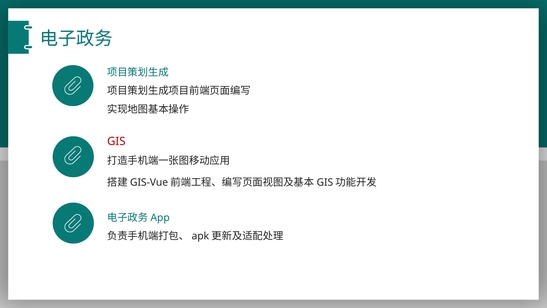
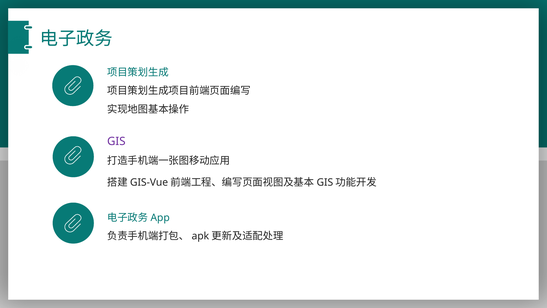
GIS colour: red -> purple
